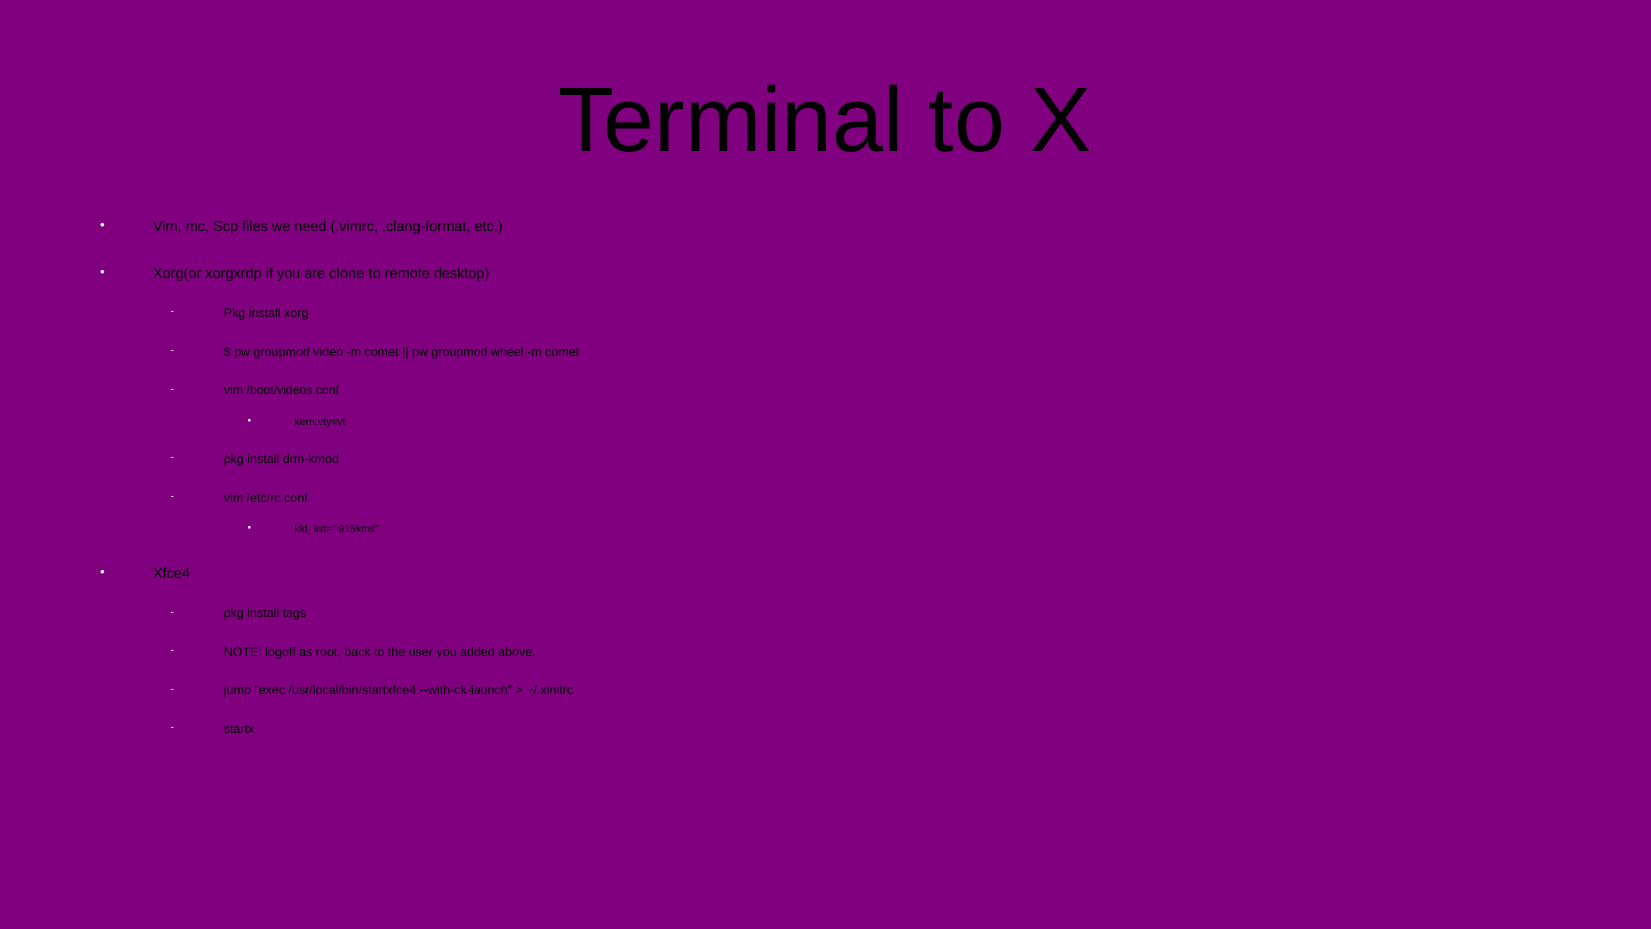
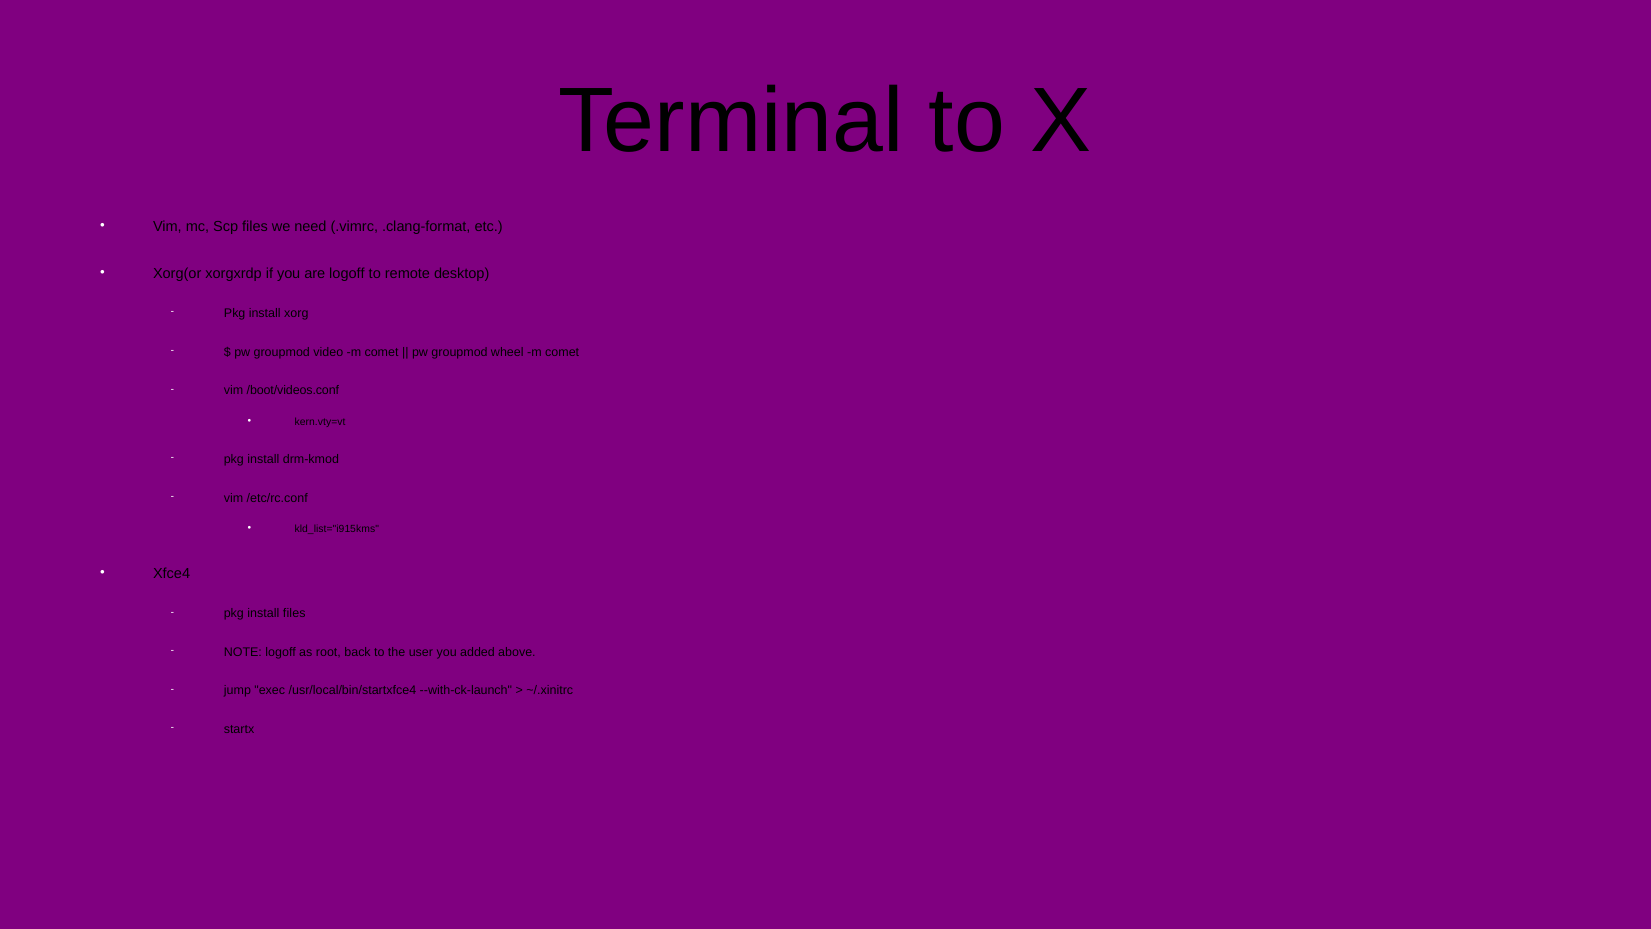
are clone: clone -> logoff
install tags: tags -> files
